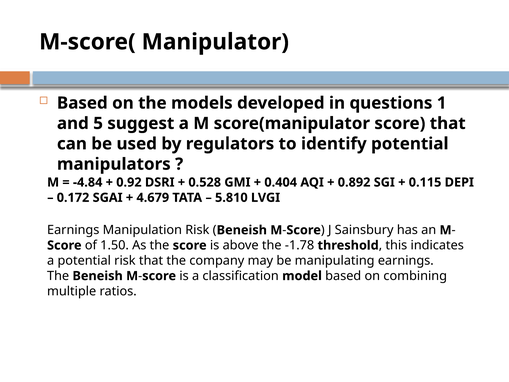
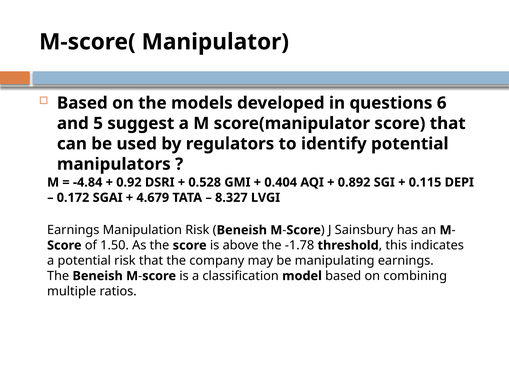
1: 1 -> 6
5.810: 5.810 -> 8.327
